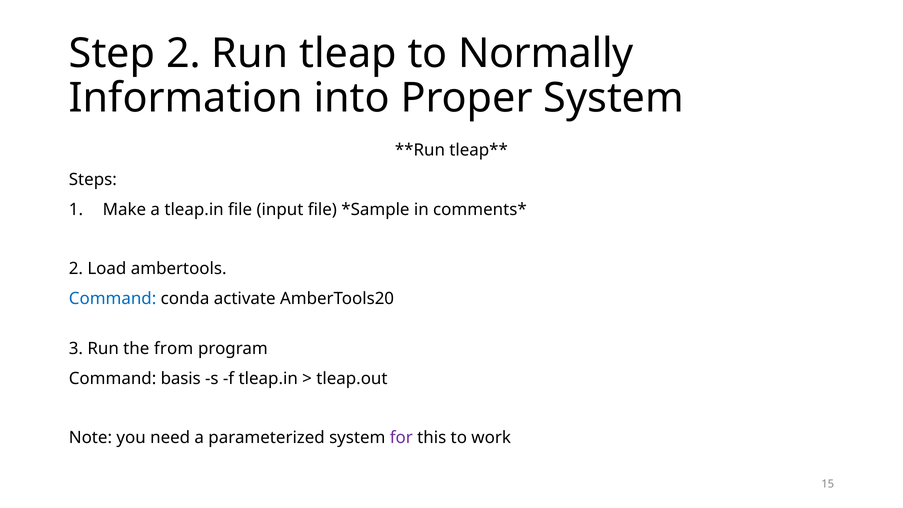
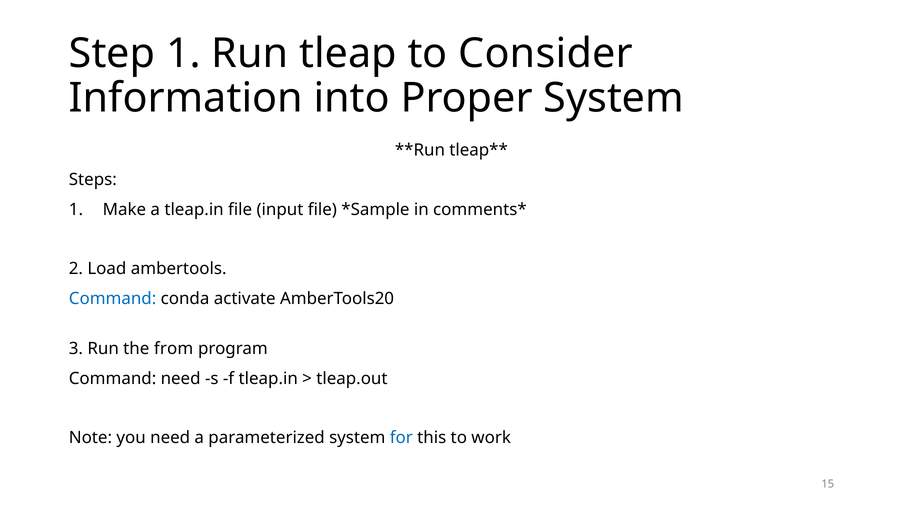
Step 2: 2 -> 1
Normally: Normally -> Consider
Command basis: basis -> need
for colour: purple -> blue
